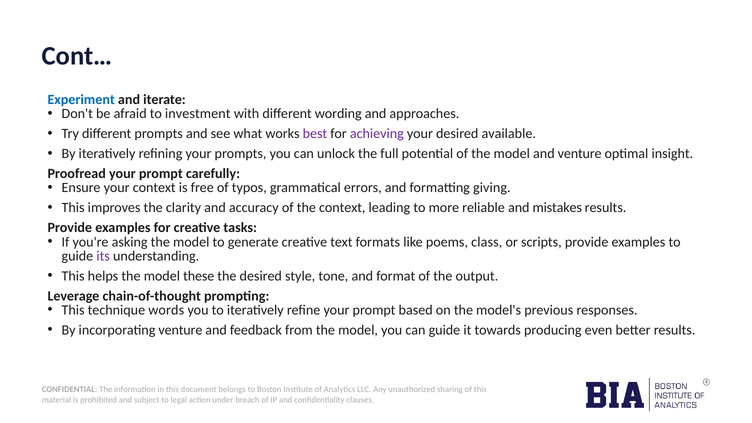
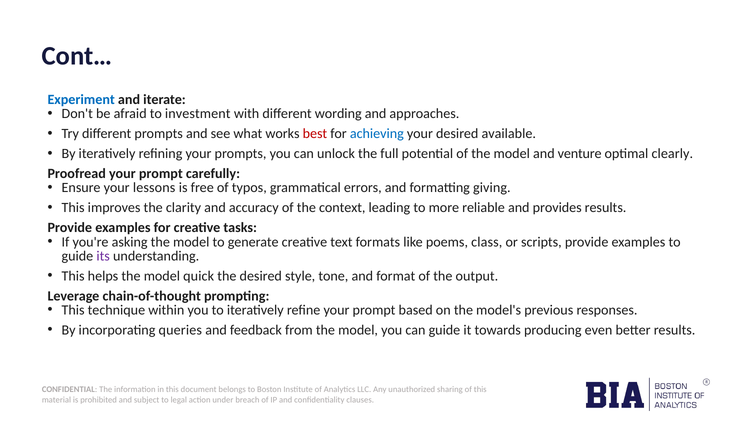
best colour: purple -> red
achieving colour: purple -> blue
insight: insight -> clearly
your context: context -> lessons
mistakes: mistakes -> provides
these: these -> quick
words: words -> within
incorporating venture: venture -> queries
